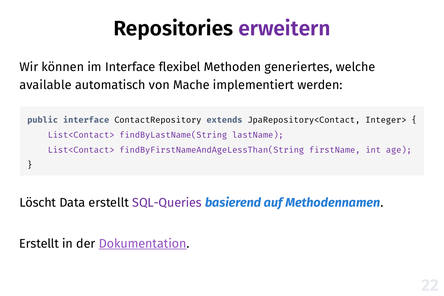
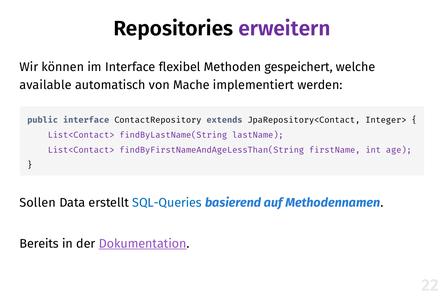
generiertes: generiertes -> gespeichert
Löscht: Löscht -> Sollen
SQL-Queries colour: purple -> blue
Erstellt at (39, 244): Erstellt -> Bereits
